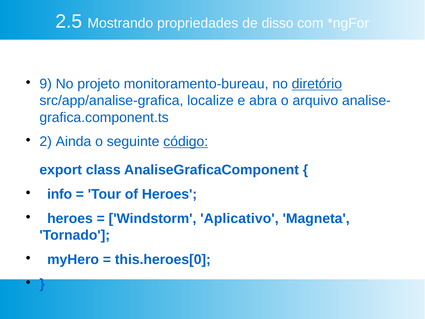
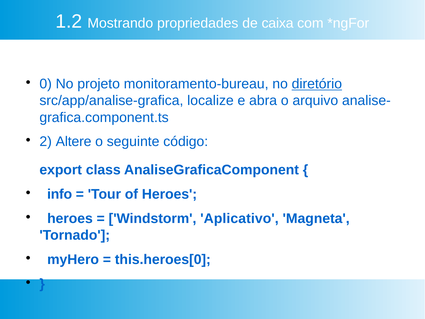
2.5: 2.5 -> 1.2
disso: disso -> caixa
9: 9 -> 0
Ainda: Ainda -> Altere
código underline: present -> none
